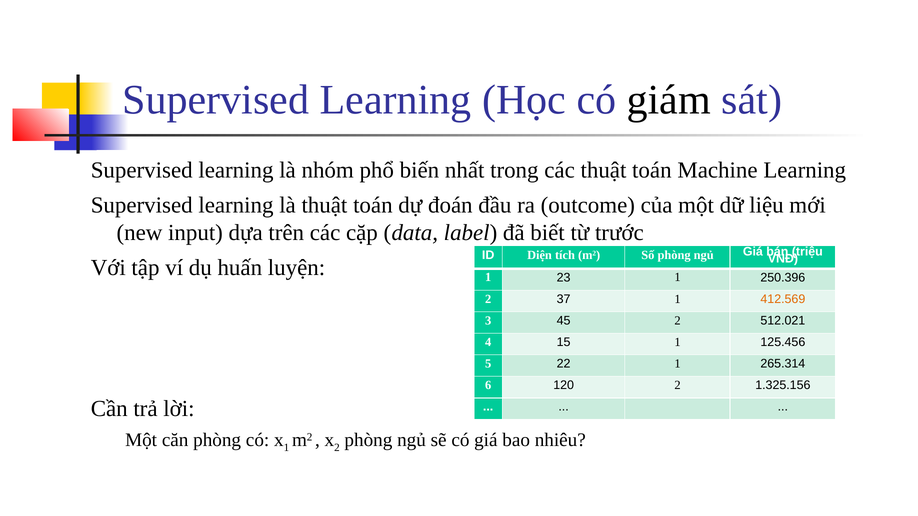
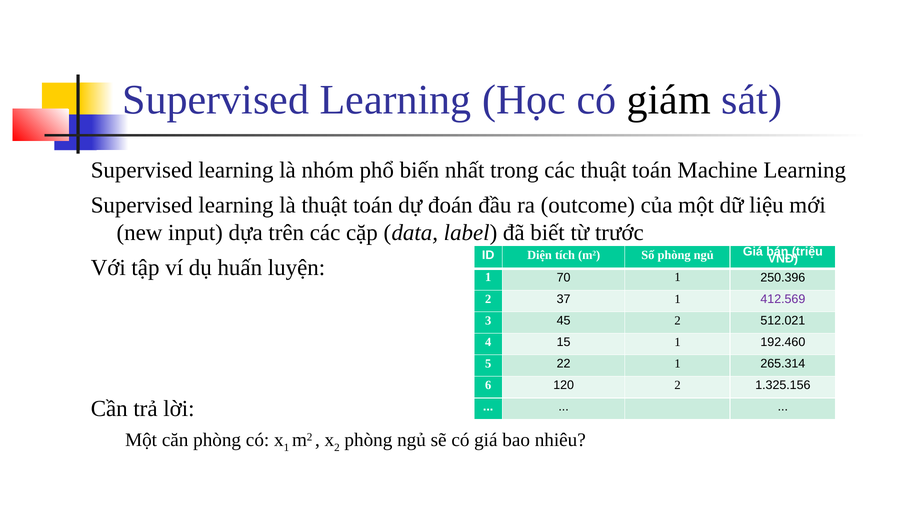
23: 23 -> 70
412.569 colour: orange -> purple
125.456: 125.456 -> 192.460
